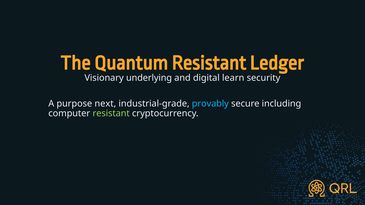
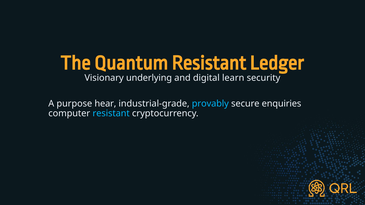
next: next -> hear
including: including -> enquiries
resistant at (111, 114) colour: light green -> light blue
